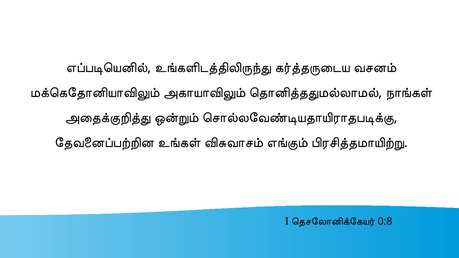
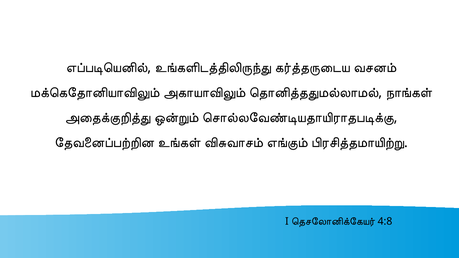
0:8: 0:8 -> 4:8
